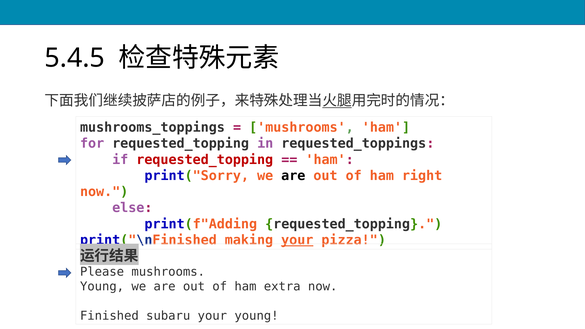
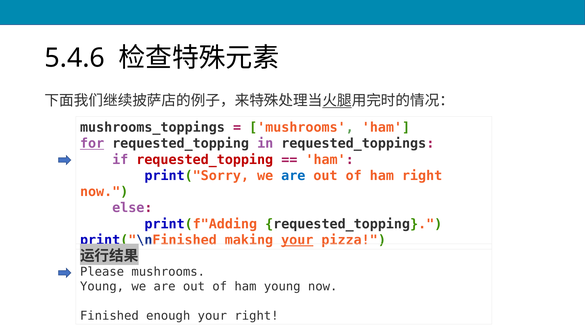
5.4.5: 5.4.5 -> 5.4.6
for underline: none -> present
are at (293, 176) colour: black -> blue
ham extra: extra -> young
subaru: subaru -> enough
your young: young -> right
